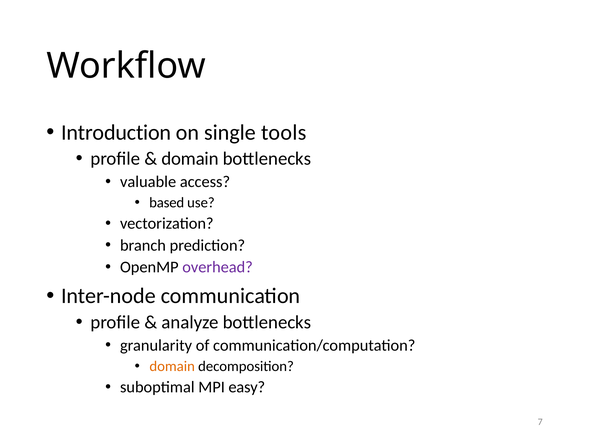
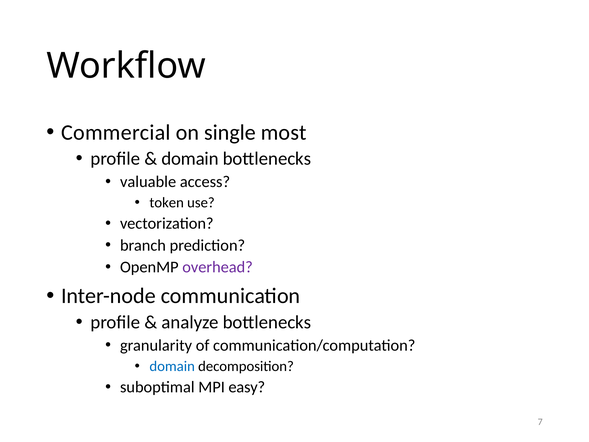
Introduction: Introduction -> Commercial
tools: tools -> most
based: based -> token
domain at (172, 366) colour: orange -> blue
